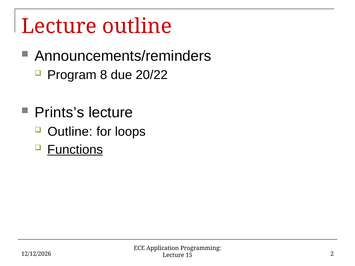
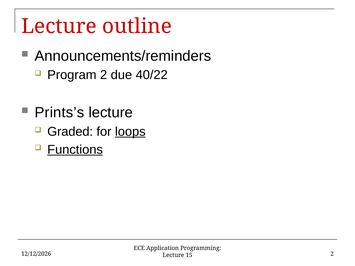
Program 8: 8 -> 2
20/22: 20/22 -> 40/22
Outline at (70, 132): Outline -> Graded
loops underline: none -> present
